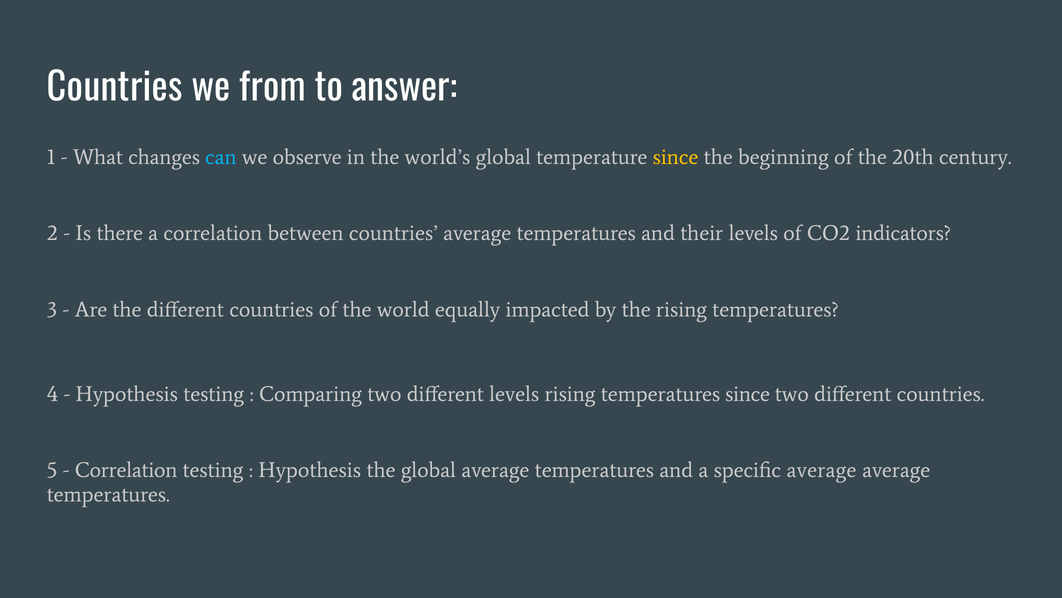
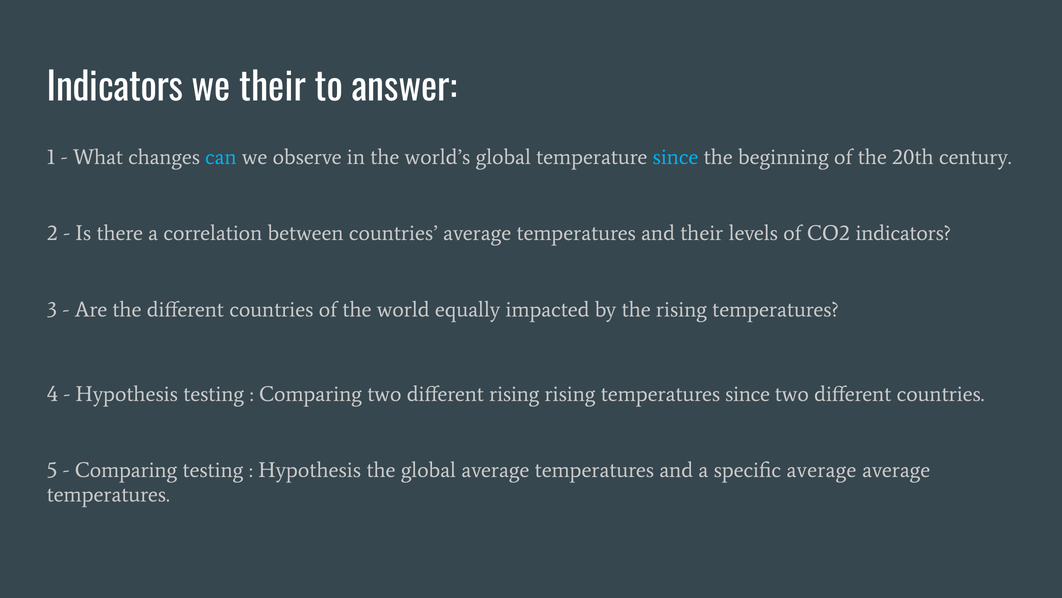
Countries at (115, 88): Countries -> Indicators
we from: from -> their
since at (675, 157) colour: yellow -> light blue
different levels: levels -> rising
Correlation at (126, 470): Correlation -> Comparing
